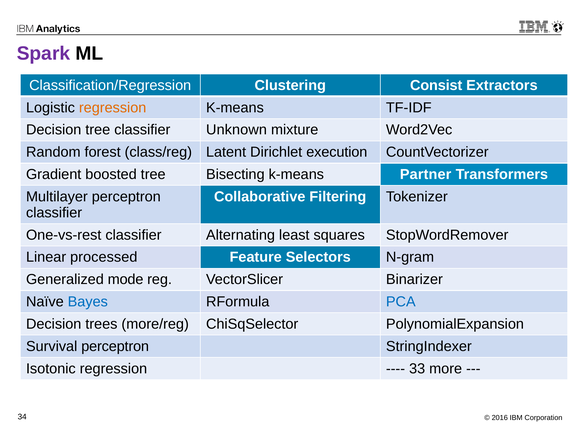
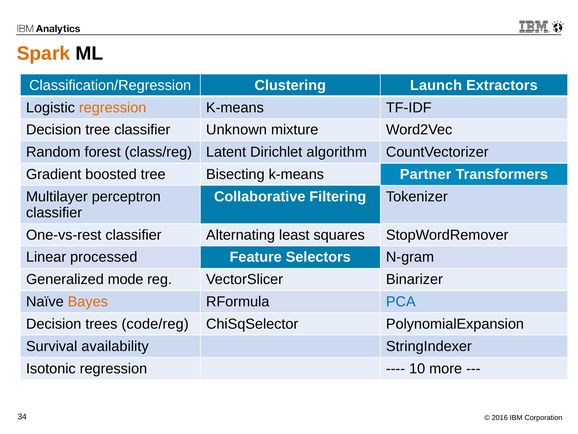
Spark colour: purple -> orange
Consist: Consist -> Launch
execution: execution -> algorithm
Bayes colour: blue -> orange
more/reg: more/reg -> code/reg
Survival perceptron: perceptron -> availability
33: 33 -> 10
